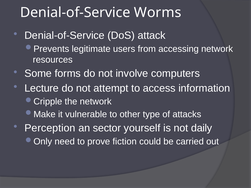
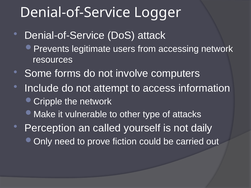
Worms: Worms -> Logger
Lecture: Lecture -> Include
sector: sector -> called
